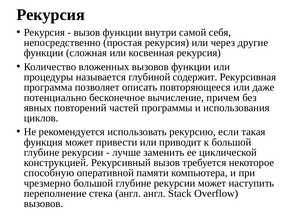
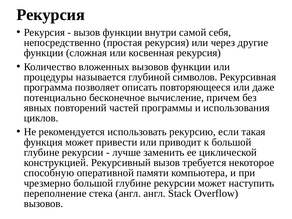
содержит: содержит -> символов
